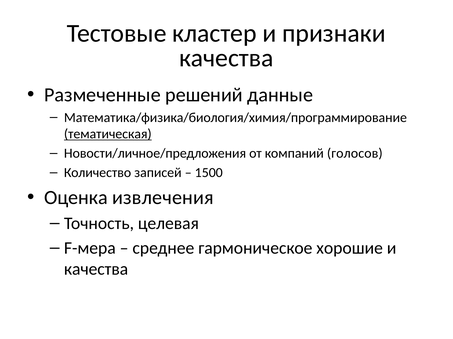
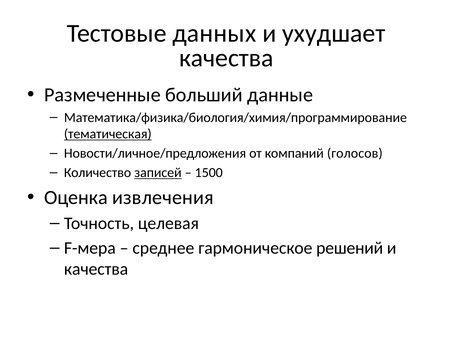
кластер: кластер -> данных
признаки: признаки -> ухудшает
решений: решений -> больший
записей underline: none -> present
хорошие: хорошие -> решений
